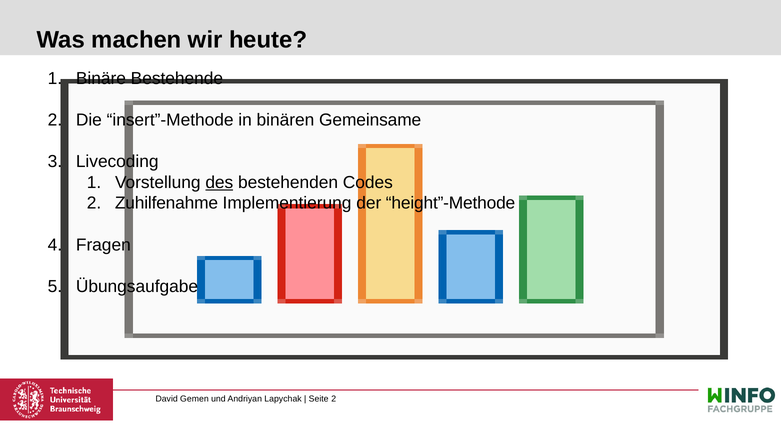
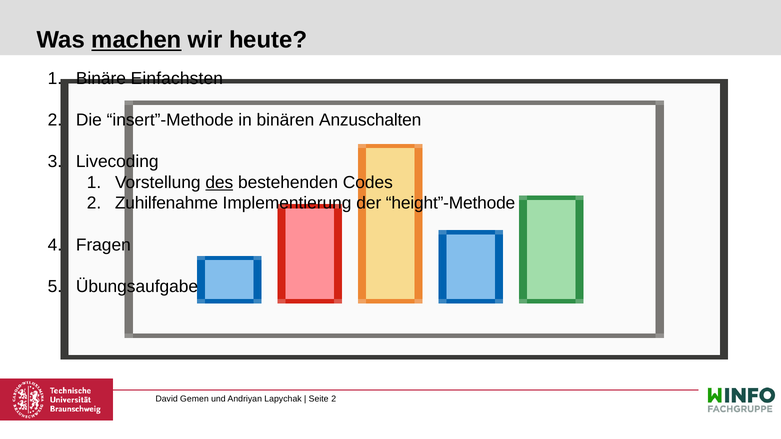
machen underline: none -> present
Bestehende: Bestehende -> Einfachsten
Gemeinsame: Gemeinsame -> Anzuschalten
